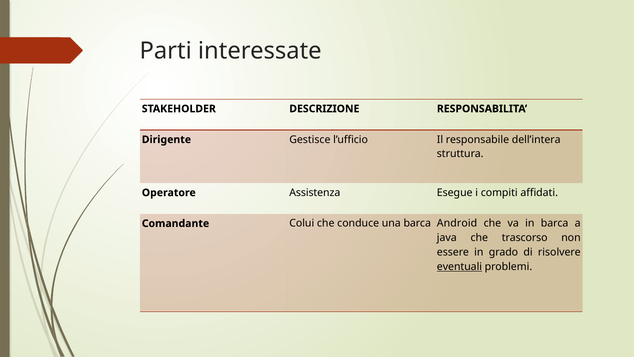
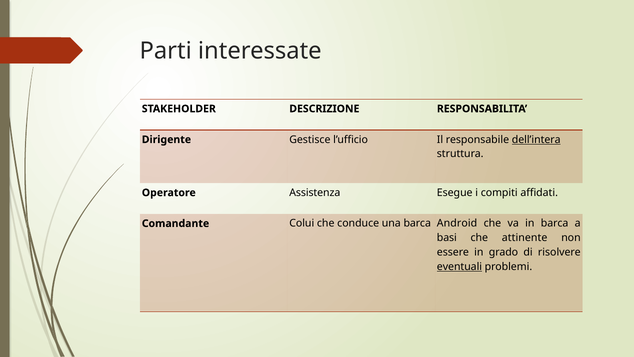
dell’intera underline: none -> present
java: java -> basi
trascorso: trascorso -> attinente
